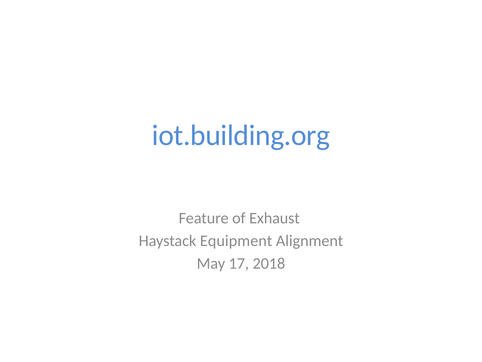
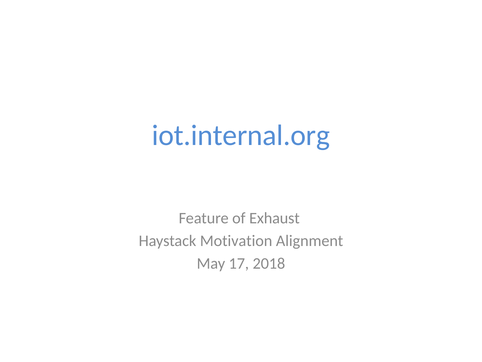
iot.building.org: iot.building.org -> iot.internal.org
Equipment: Equipment -> Motivation
